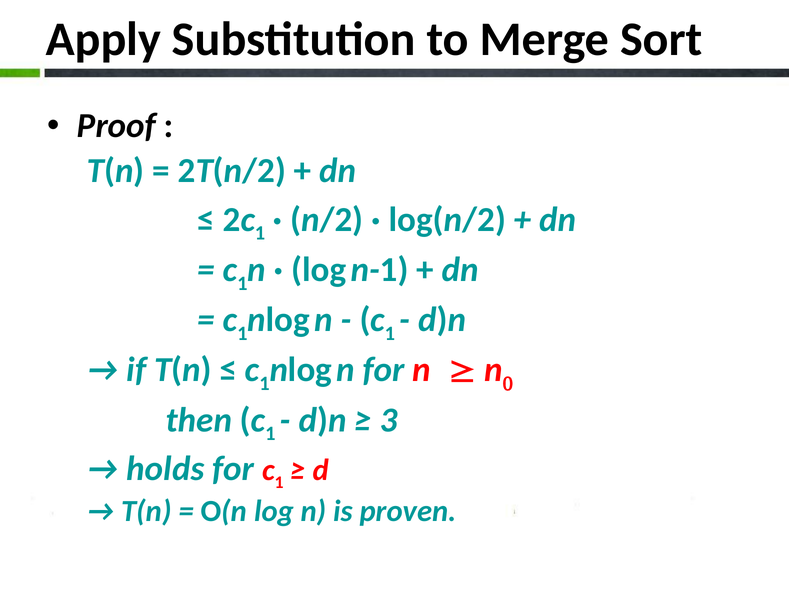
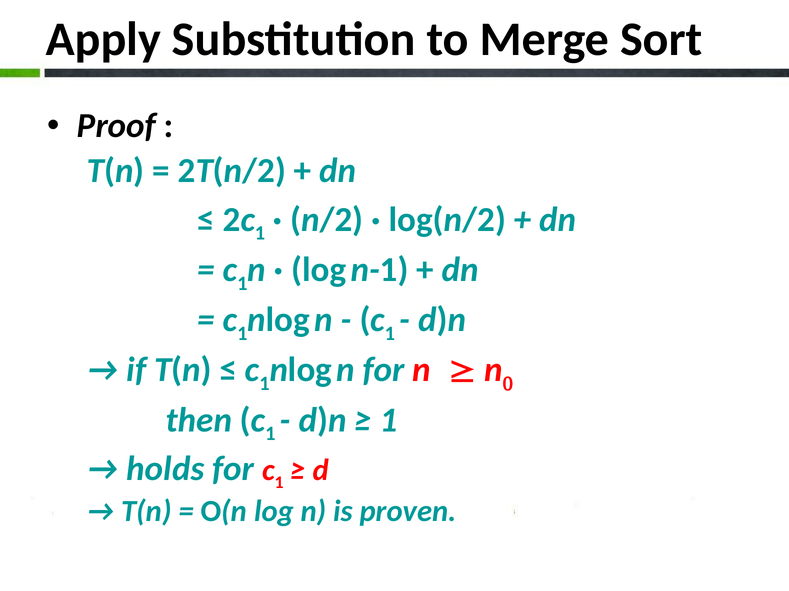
3 at (389, 421): 3 -> 1
